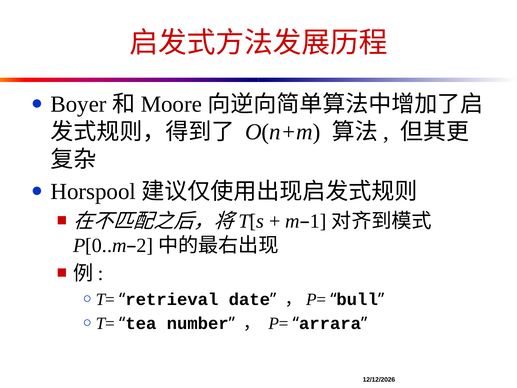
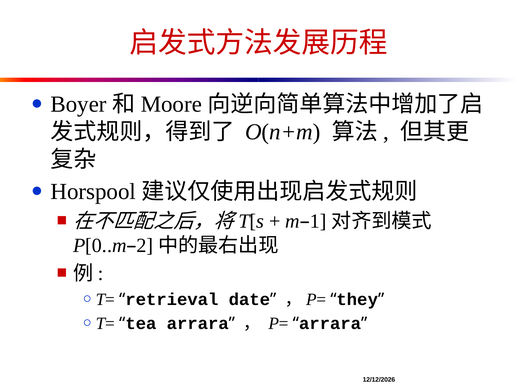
bull: bull -> they
tea number: number -> arrara
